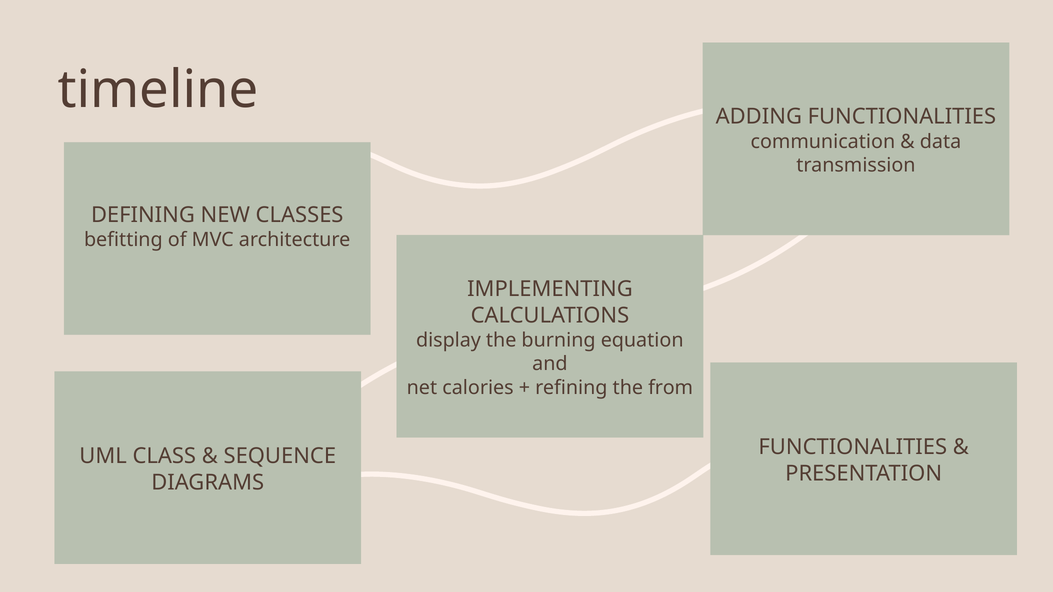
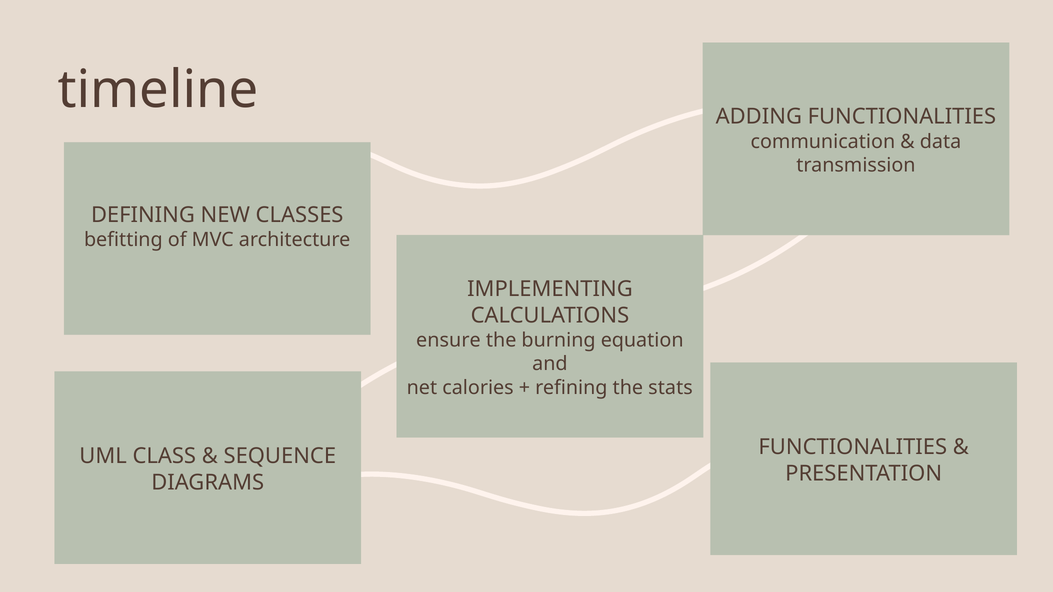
display: display -> ensure
from: from -> stats
